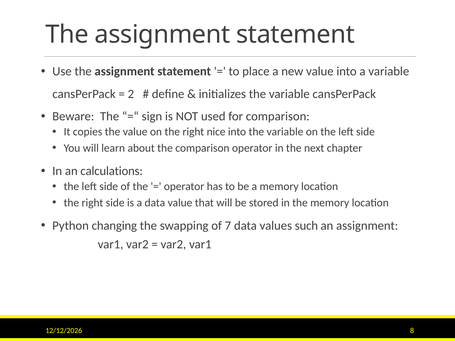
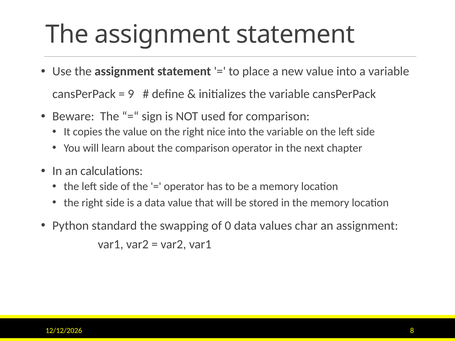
2: 2 -> 9
changing: changing -> standard
7: 7 -> 0
such: such -> char
